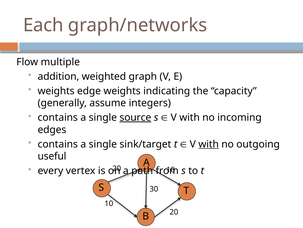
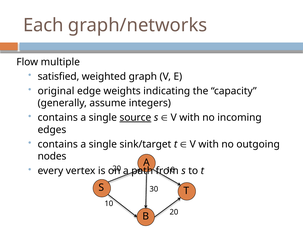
addition: addition -> satisfied
weights at (56, 91): weights -> original
with at (209, 144) underline: present -> none
useful: useful -> nodes
